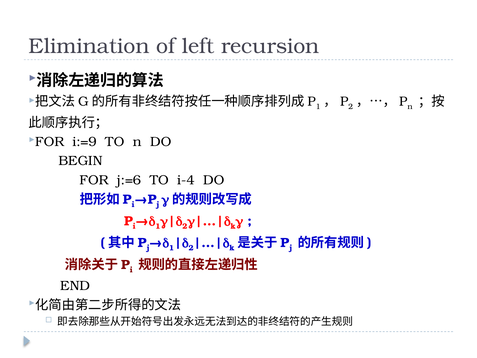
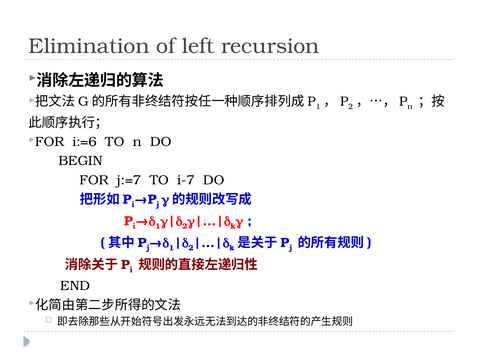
i:=9: i:=9 -> i:=6
j:=6: j:=6 -> j:=7
i-4: i-4 -> i-7
